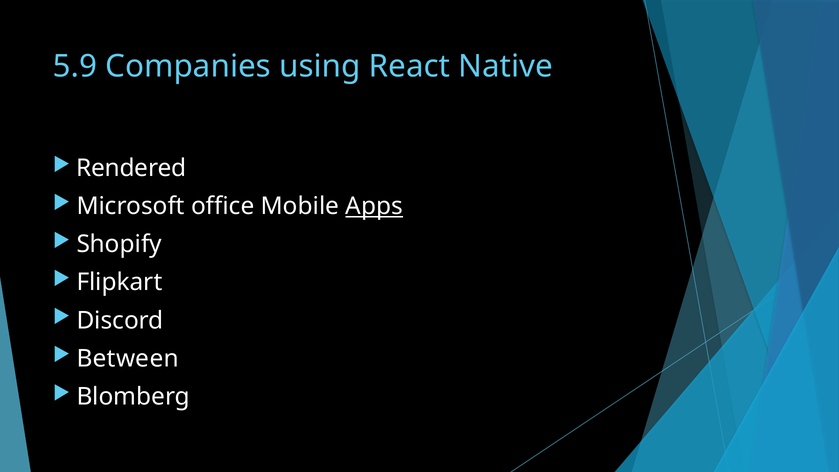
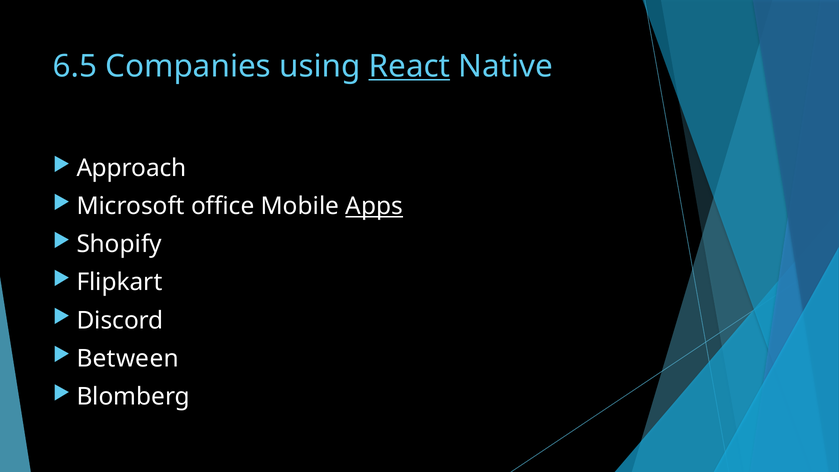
5.9: 5.9 -> 6.5
React underline: none -> present
Rendered: Rendered -> Approach
